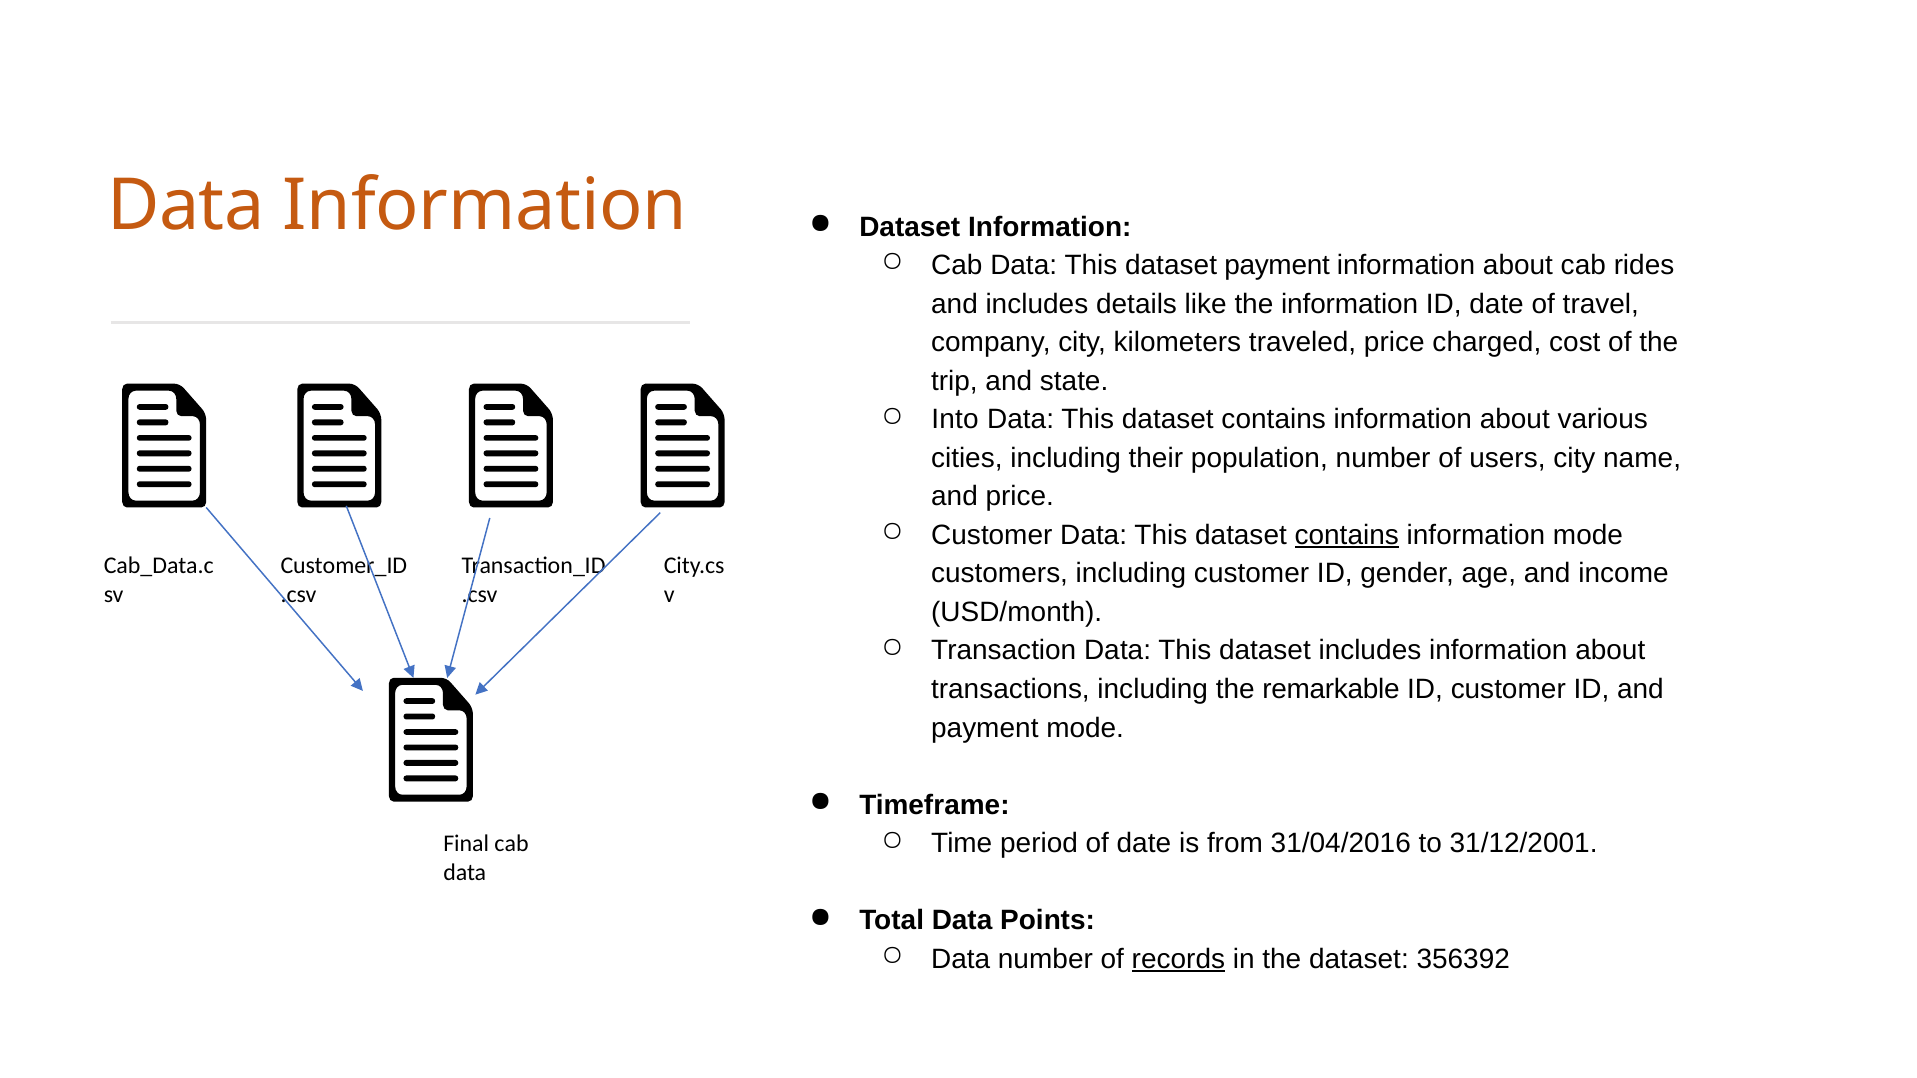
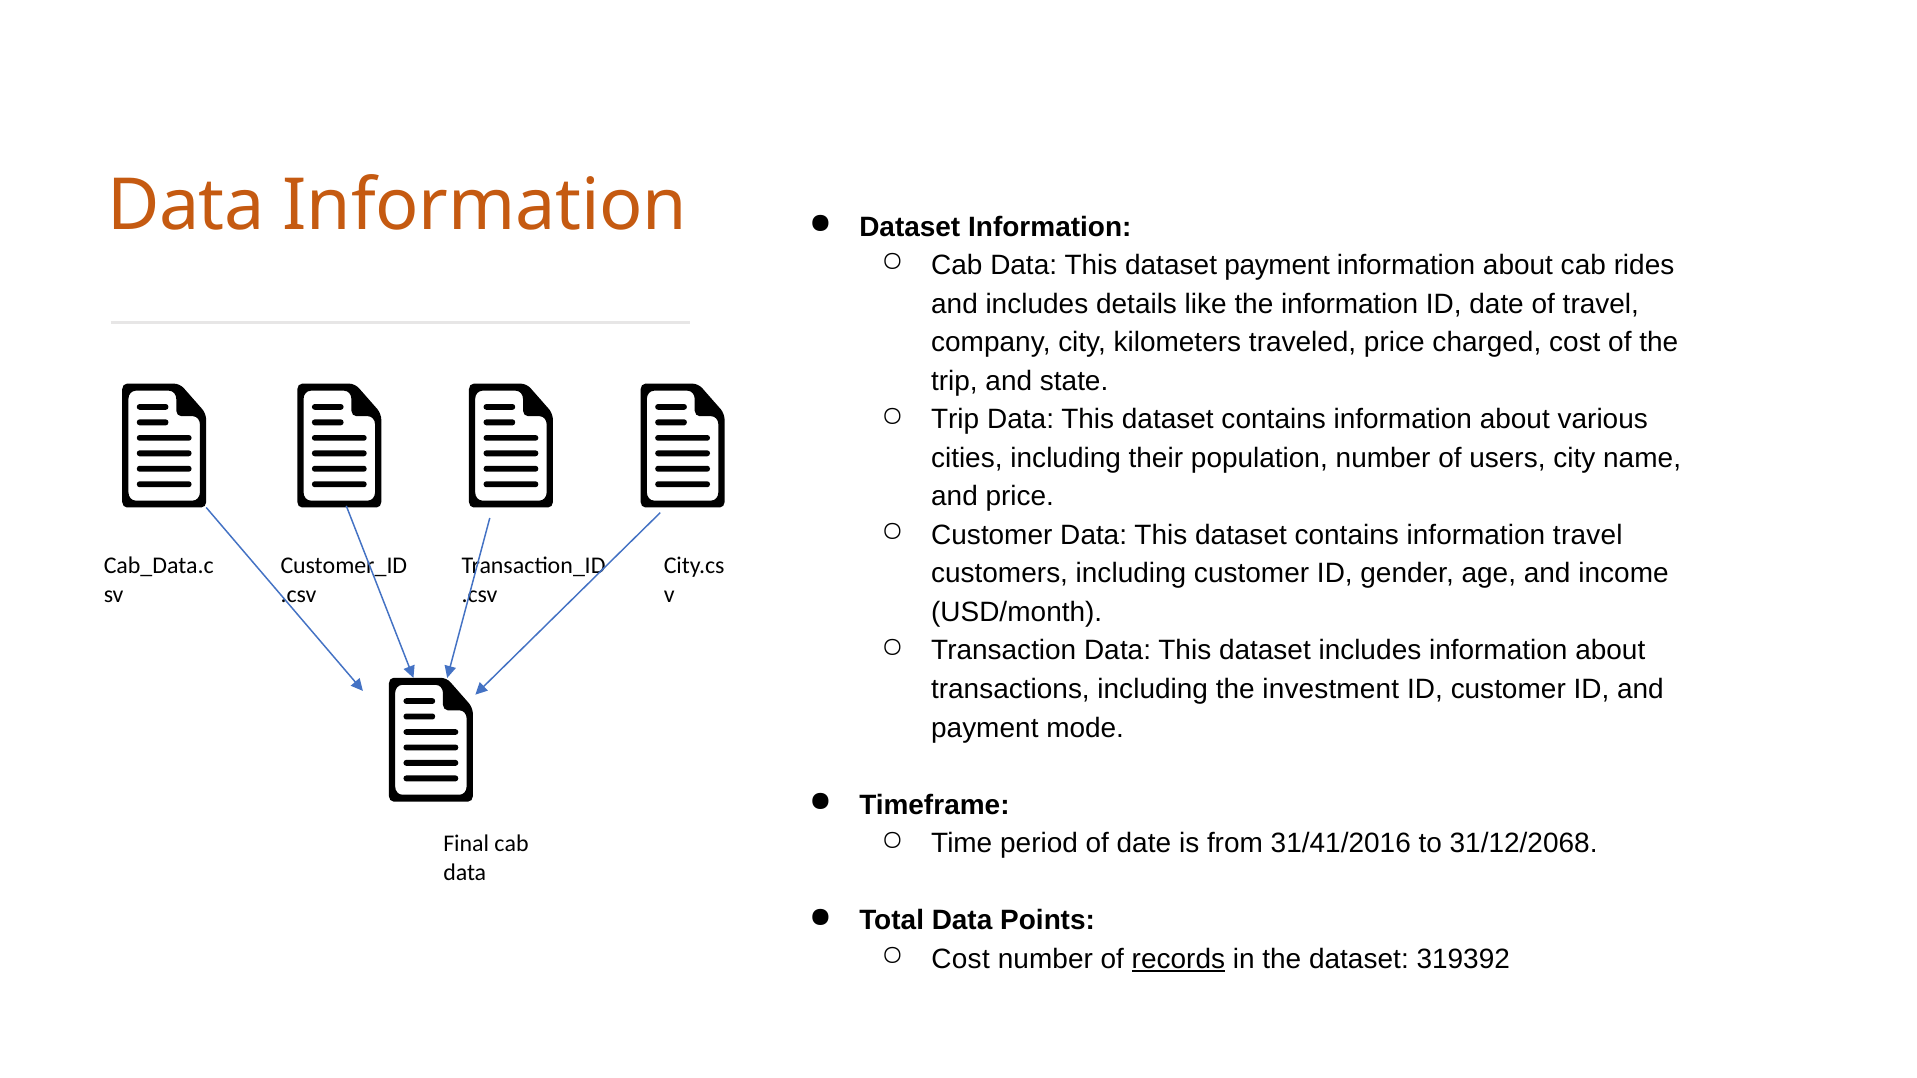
Into at (955, 420): Into -> Trip
contains at (1347, 535) underline: present -> none
information mode: mode -> travel
remarkable: remarkable -> investment
31/04/2016: 31/04/2016 -> 31/41/2016
31/12/2001: 31/12/2001 -> 31/12/2068
Data at (961, 959): Data -> Cost
356392: 356392 -> 319392
